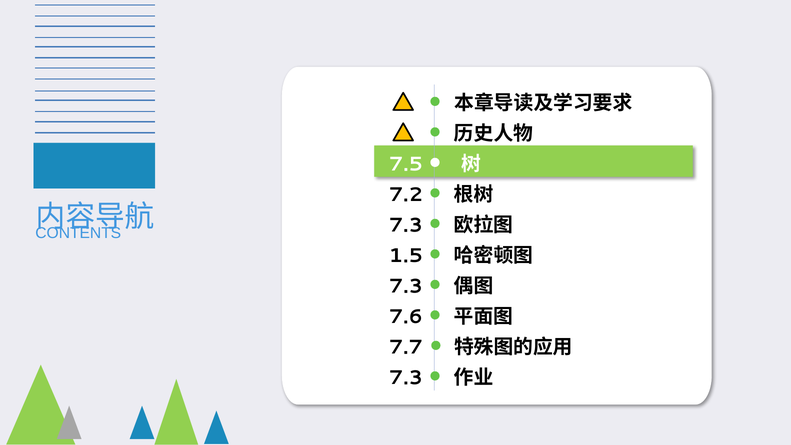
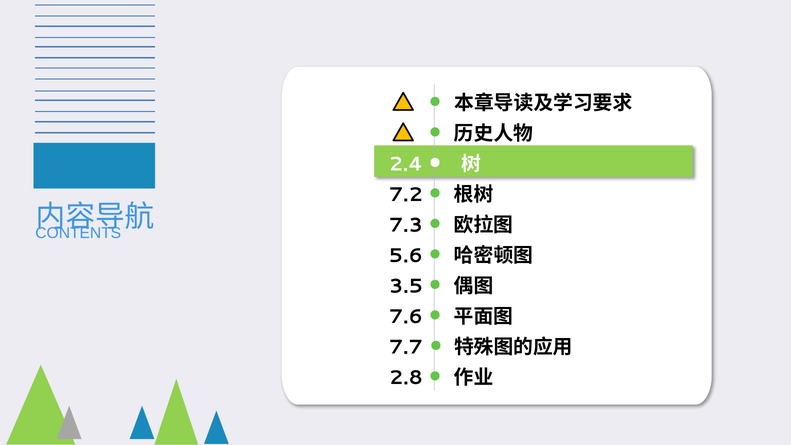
7.5: 7.5 -> 2.4
1.5: 1.5 -> 5.6
7.3 at (406, 286): 7.3 -> 3.5
7.3 at (406, 377): 7.3 -> 2.8
